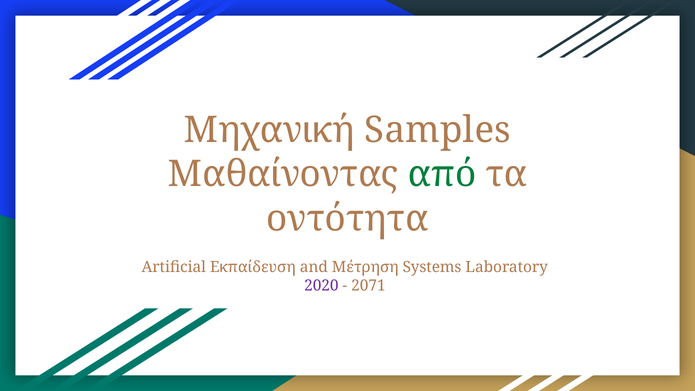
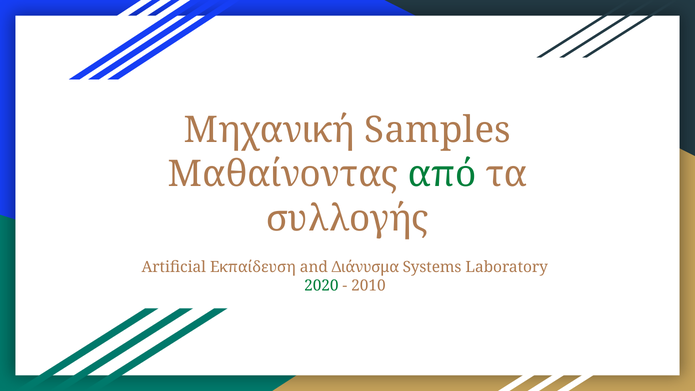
οντότητα: οντότητα -> συλλογής
Μέτρηση: Μέτρηση -> Διάνυσμα
2020 colour: purple -> green
2071: 2071 -> 2010
